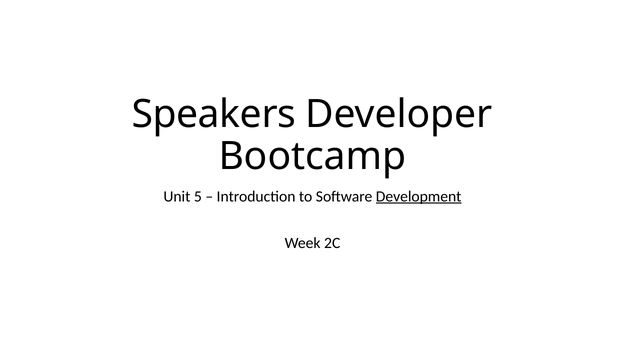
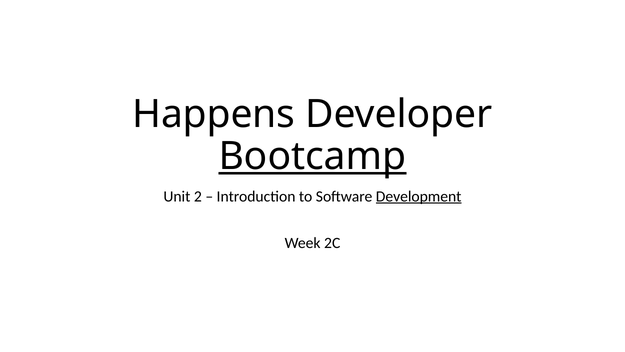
Speakers: Speakers -> Happens
Bootcamp underline: none -> present
5: 5 -> 2
